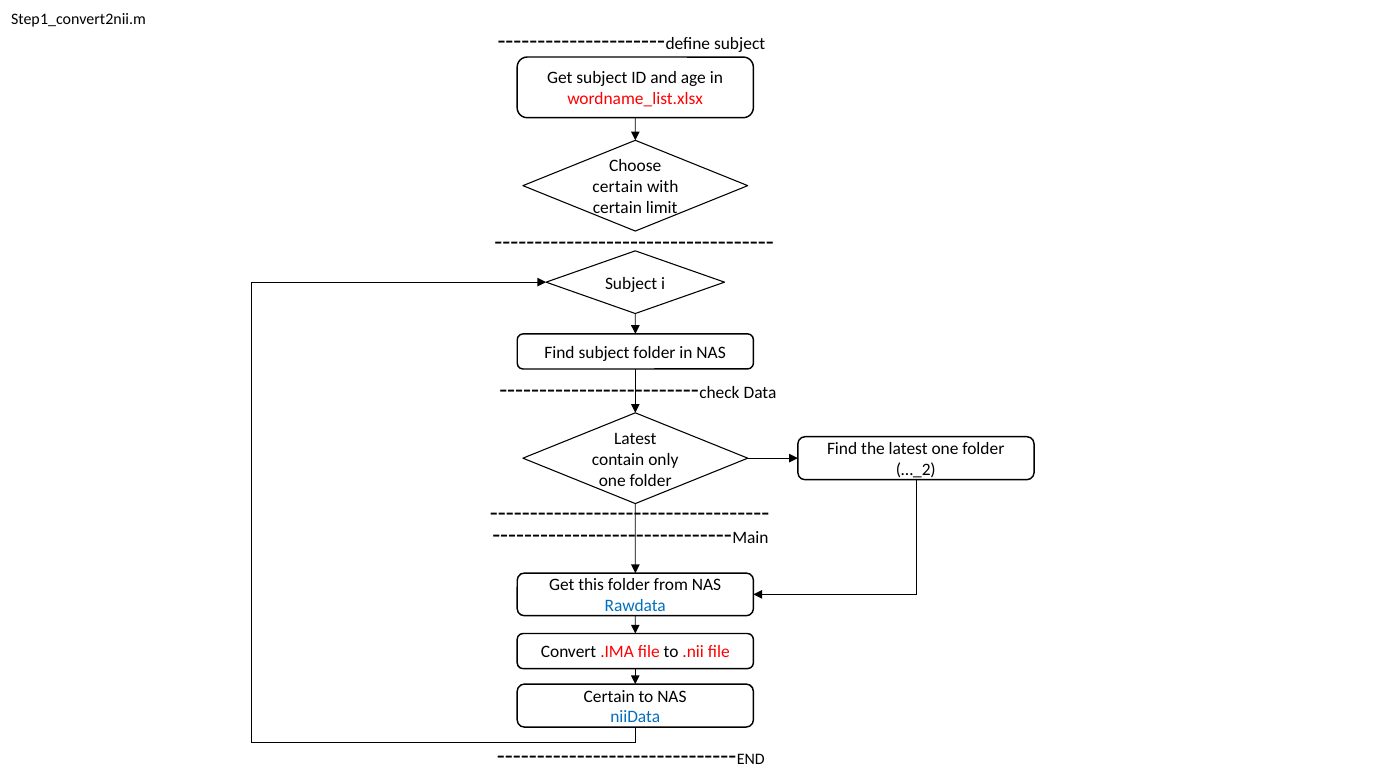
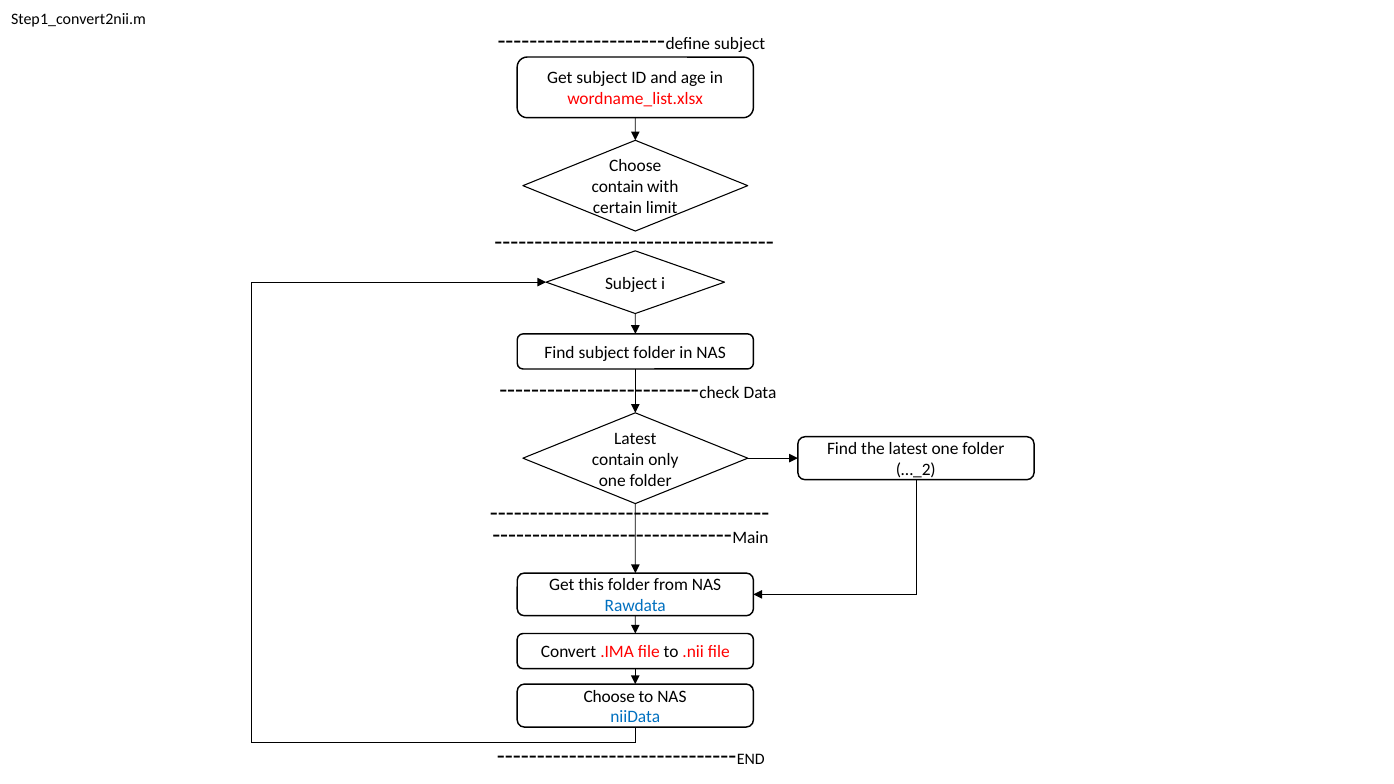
certain at (618, 187): certain -> contain
Certain at (609, 696): Certain -> Choose
